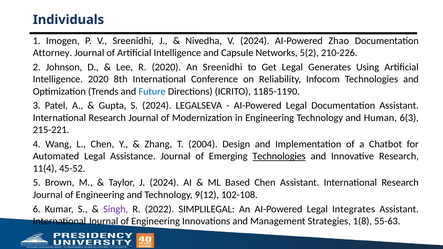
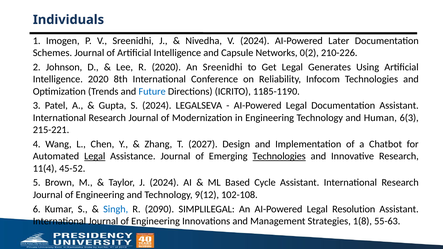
Zhao: Zhao -> Later
Attorney: Attorney -> Schemes
5(2: 5(2 -> 0(2
2004: 2004 -> 2027
Legal at (95, 156) underline: none -> present
Based Chen: Chen -> Cycle
Singh colour: purple -> blue
2022: 2022 -> 2090
Integrates: Integrates -> Resolution
